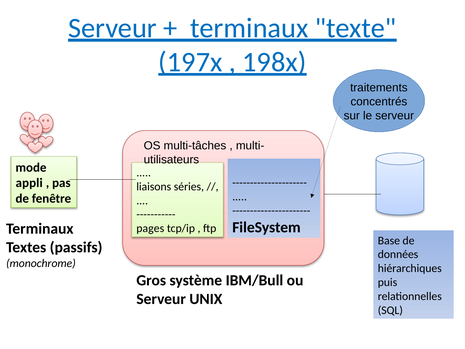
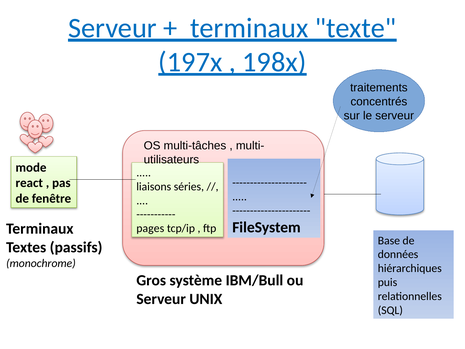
appli: appli -> react
